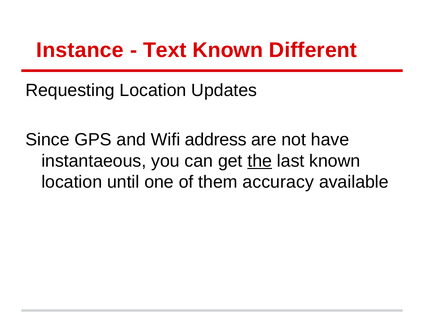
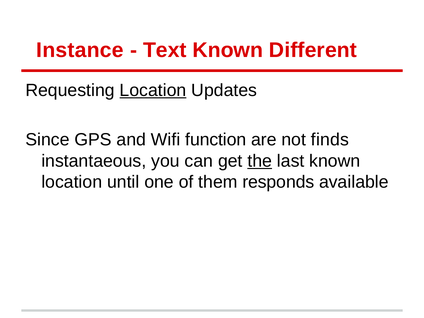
Location at (153, 90) underline: none -> present
address: address -> function
have: have -> finds
accuracy: accuracy -> responds
